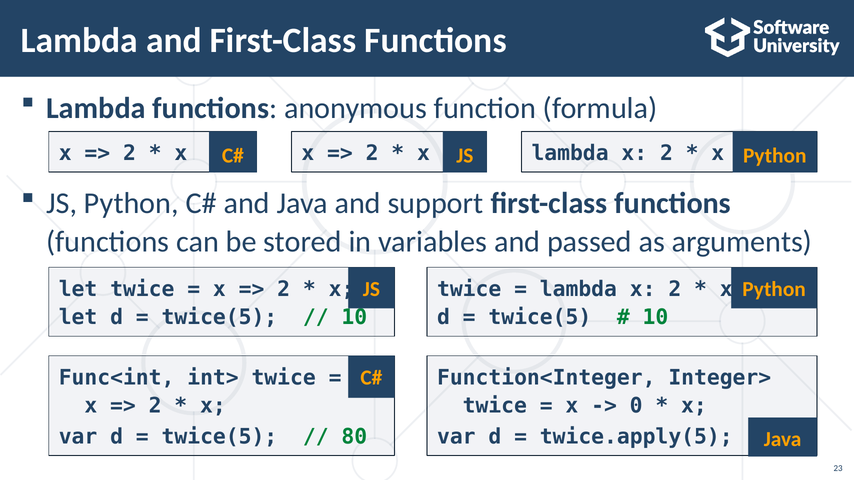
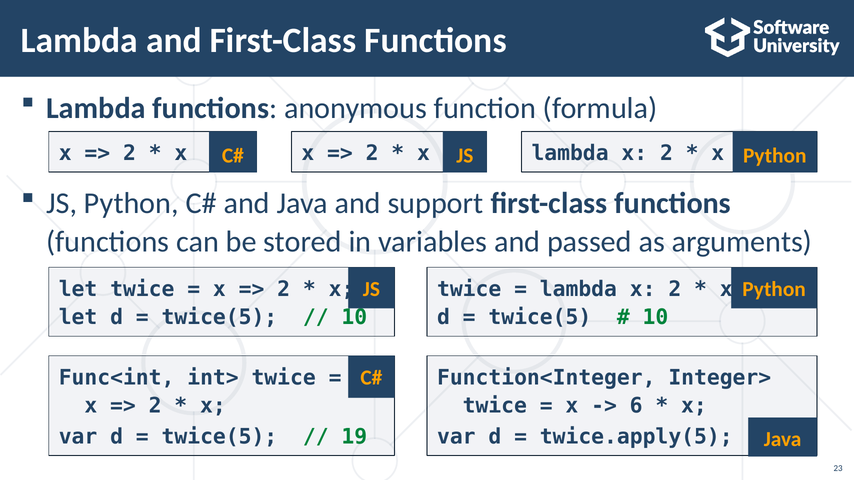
0: 0 -> 6
80: 80 -> 19
